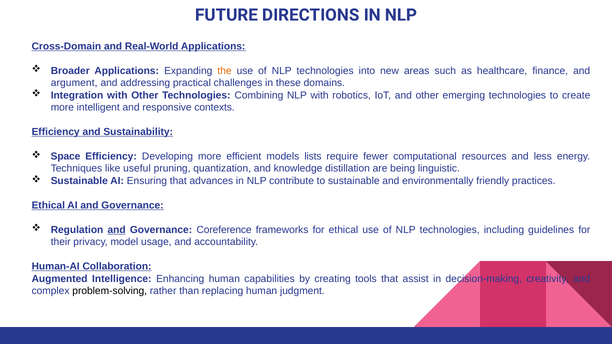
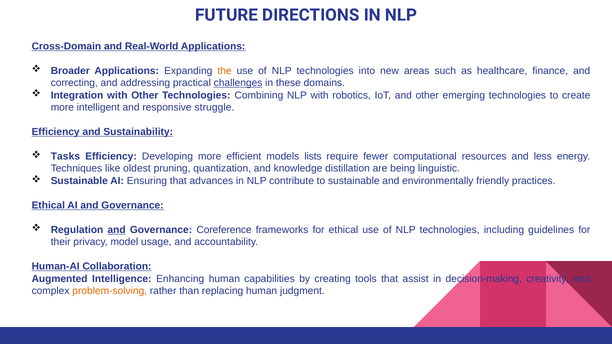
argument: argument -> correcting
challenges underline: none -> present
contexts: contexts -> struggle
Space: Space -> Tasks
useful: useful -> oldest
problem-solving colour: black -> orange
